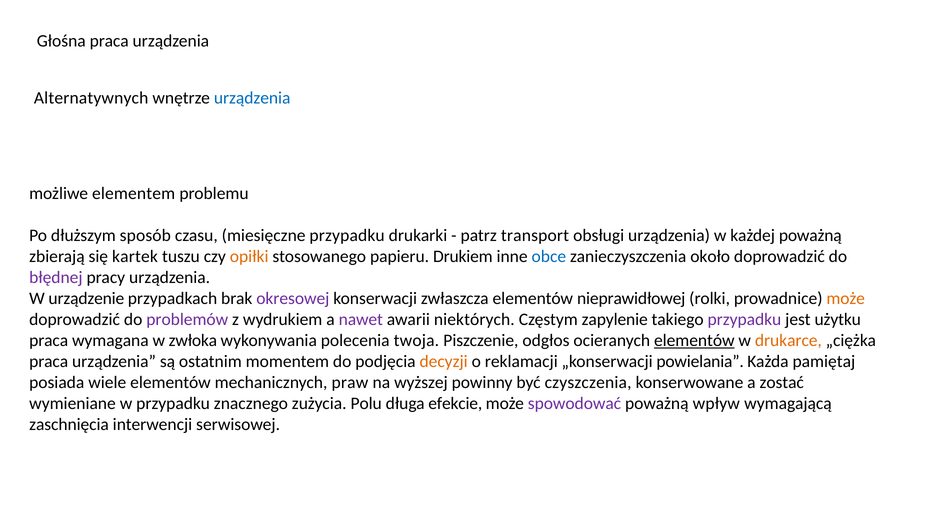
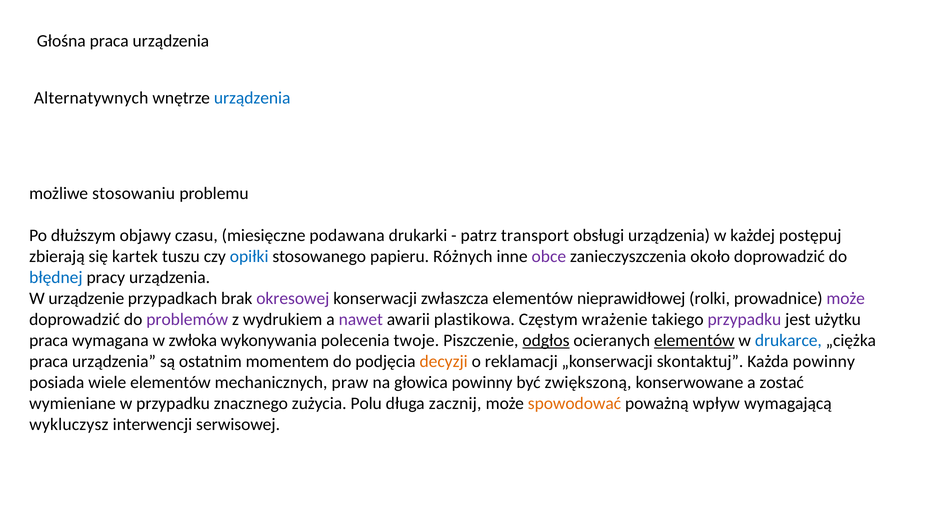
elementem: elementem -> stosowaniu
sposób: sposób -> objawy
miesięczne przypadku: przypadku -> podawana
każdej poważną: poważną -> postępuj
opiłki colour: orange -> blue
Drukiem: Drukiem -> Różnych
obce colour: blue -> purple
błędnej colour: purple -> blue
może at (846, 299) colour: orange -> purple
niektórych: niektórych -> plastikowa
zapylenie: zapylenie -> wrażenie
twoja: twoja -> twoje
odgłos underline: none -> present
drukarce colour: orange -> blue
powielania: powielania -> skontaktuj
Każda pamiętaj: pamiętaj -> powinny
wyższej: wyższej -> głowica
czyszczenia: czyszczenia -> zwiększoną
efekcie: efekcie -> zacznij
spowodować colour: purple -> orange
zaschnięcia: zaschnięcia -> wykluczysz
